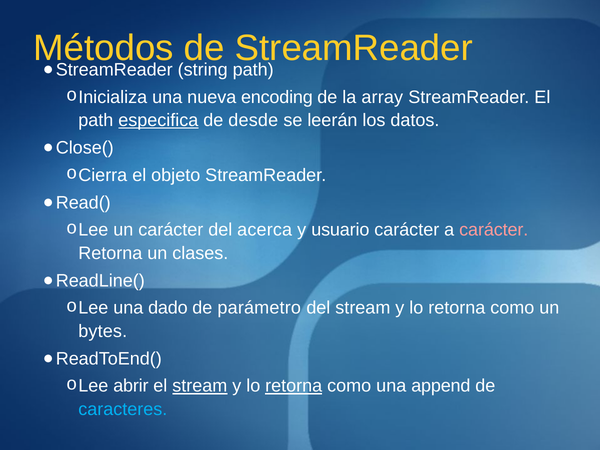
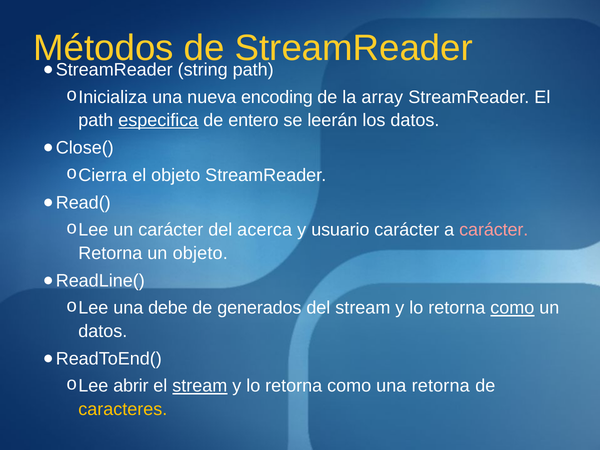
desde: desde -> entero
un clases: clases -> objeto
dado: dado -> debe
parámetro: parámetro -> generados
como at (512, 308) underline: none -> present
bytes at (103, 331): bytes -> datos
retorna at (294, 386) underline: present -> none
una append: append -> retorna
caracteres colour: light blue -> yellow
